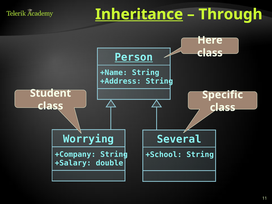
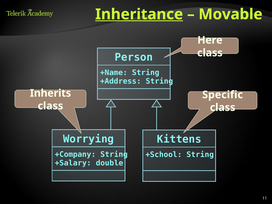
Through: Through -> Movable
Person underline: present -> none
Student: Student -> Inherits
Several: Several -> Kittens
